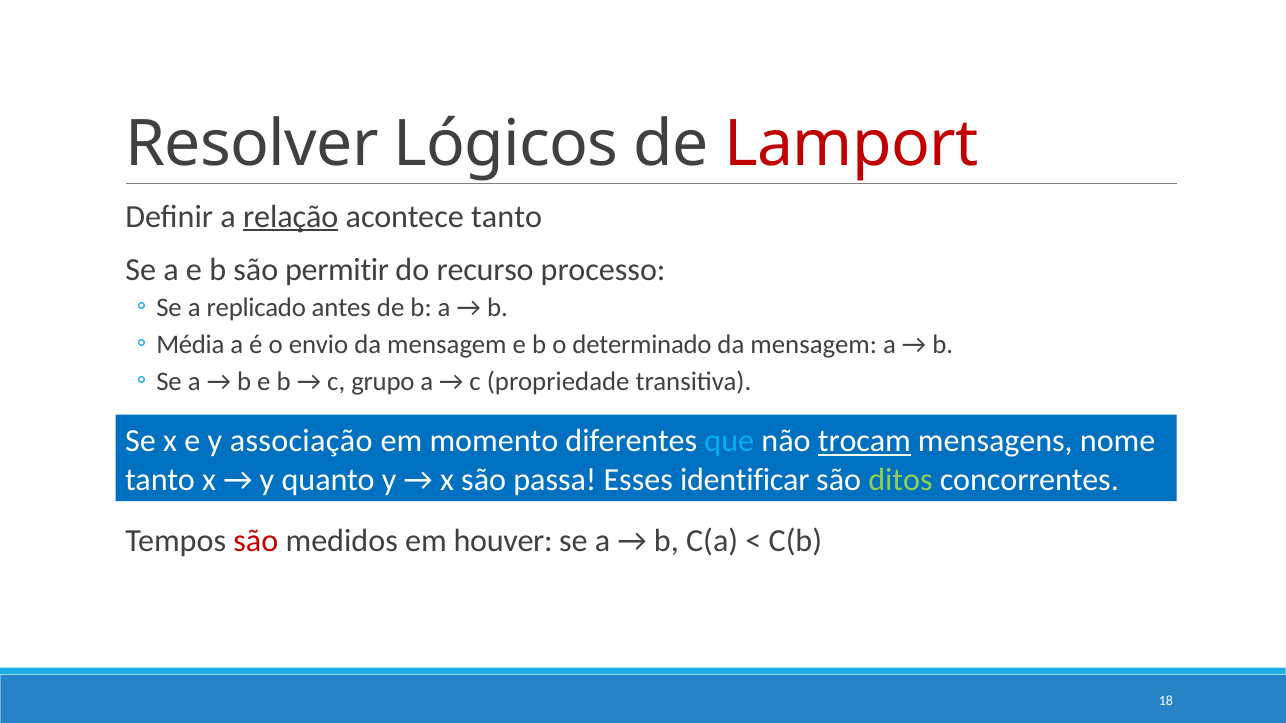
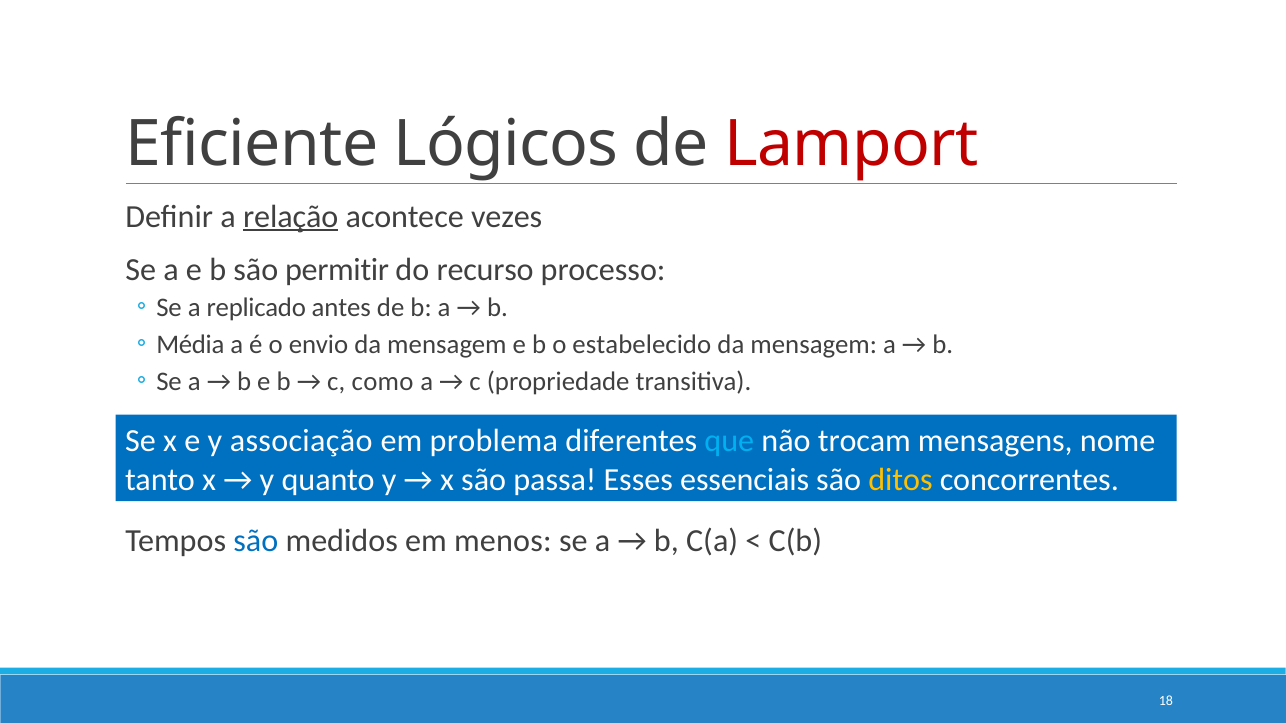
Resolver: Resolver -> Eficiente
acontece tanto: tanto -> vezes
determinado: determinado -> estabelecido
grupo: grupo -> como
momento: momento -> problema
trocam underline: present -> none
identificar: identificar -> essenciais
ditos colour: light green -> yellow
são at (256, 542) colour: red -> blue
houver: houver -> menos
